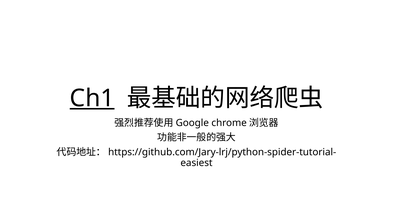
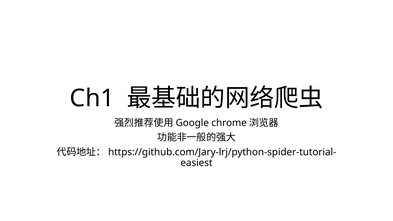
Ch1 underline: present -> none
